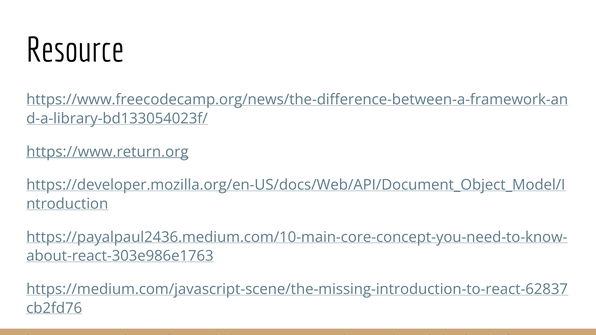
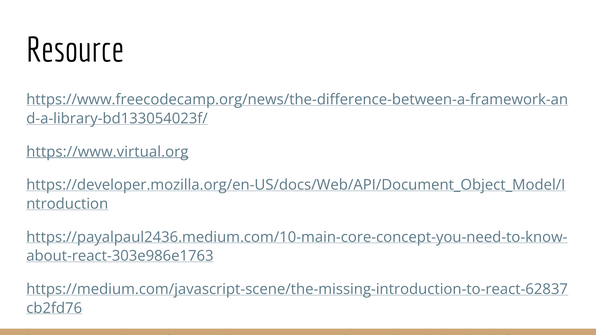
https://www.return.org: https://www.return.org -> https://www.virtual.org
